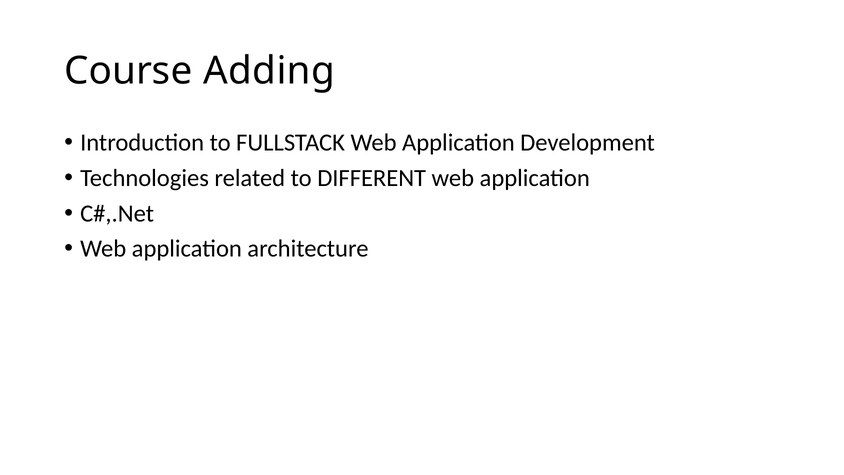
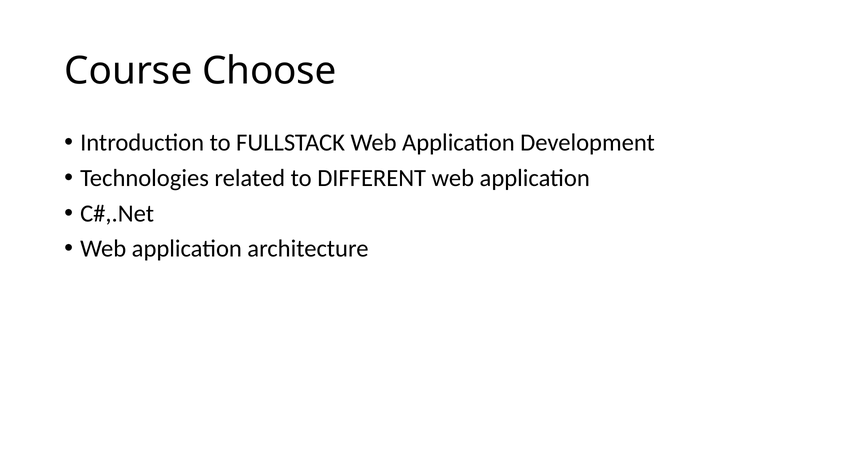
Adding: Adding -> Choose
